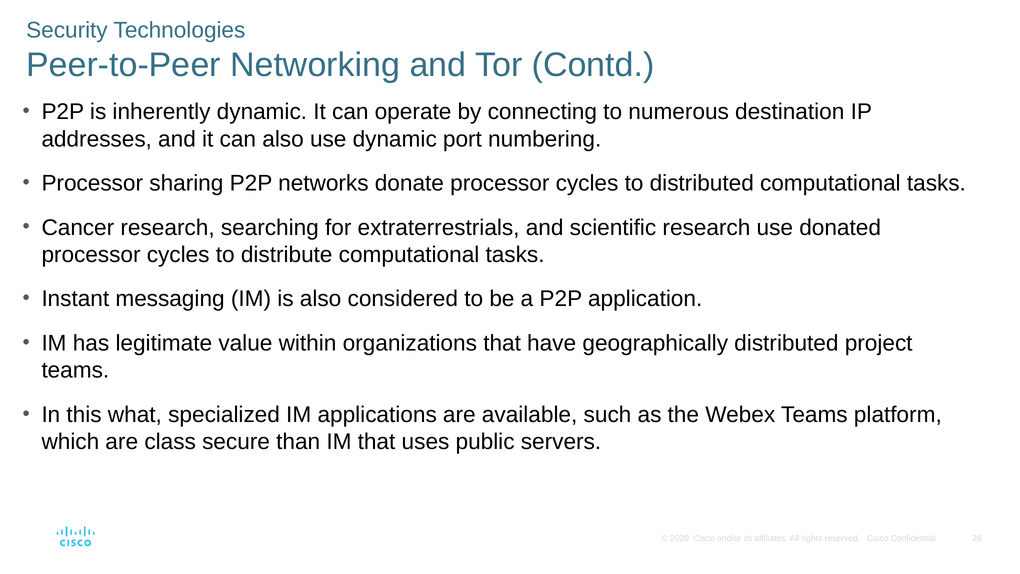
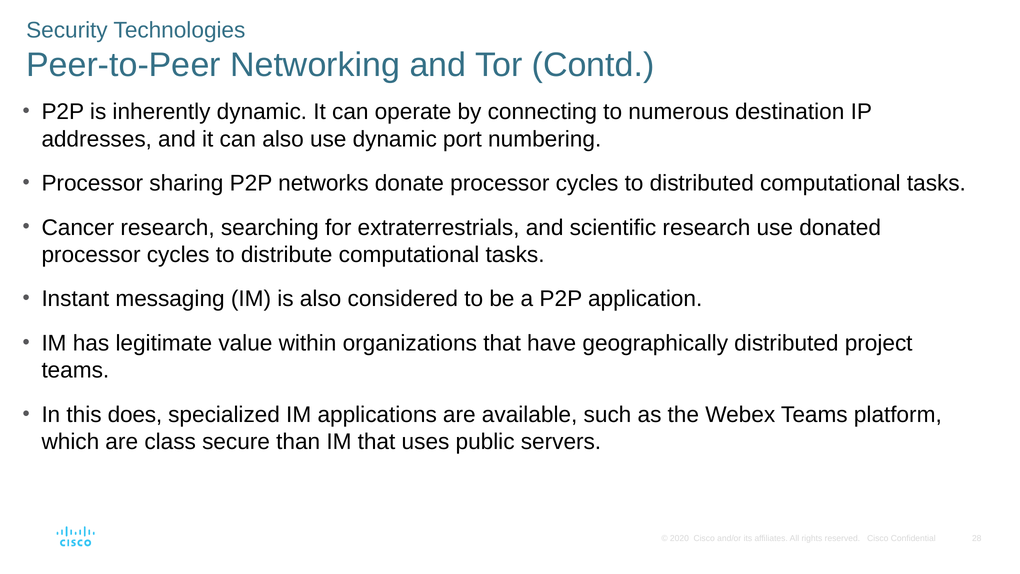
what: what -> does
